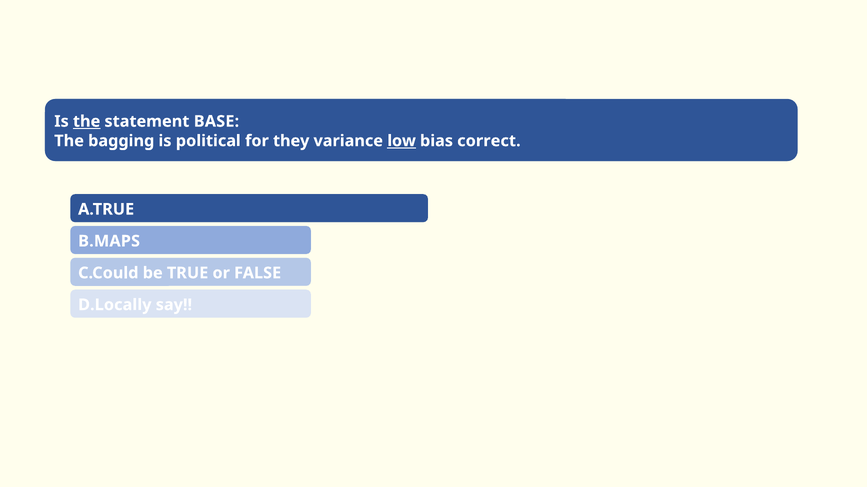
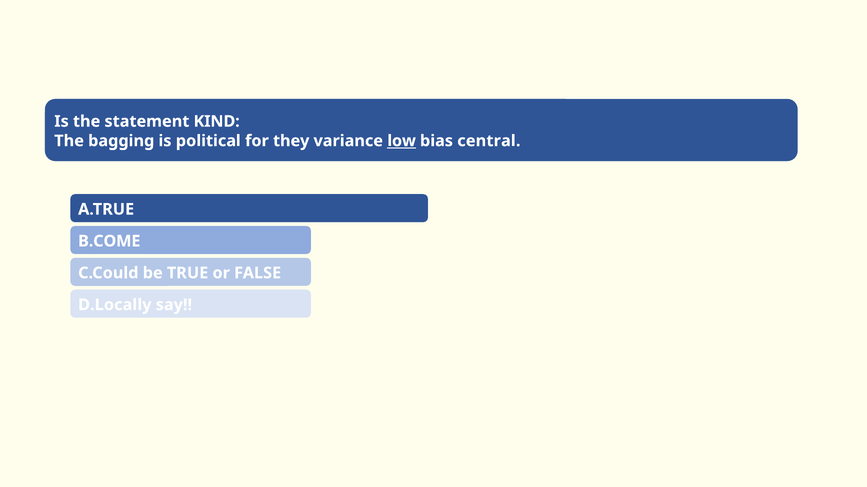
the at (87, 122) underline: present -> none
BASE: BASE -> KIND
correct: correct -> central
B.MAPS: B.MAPS -> B.COME
